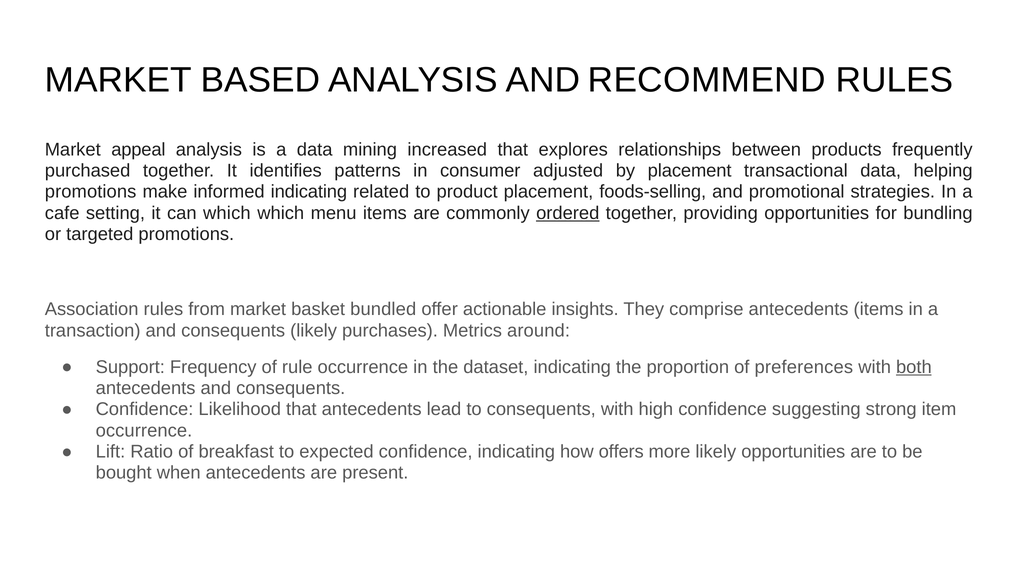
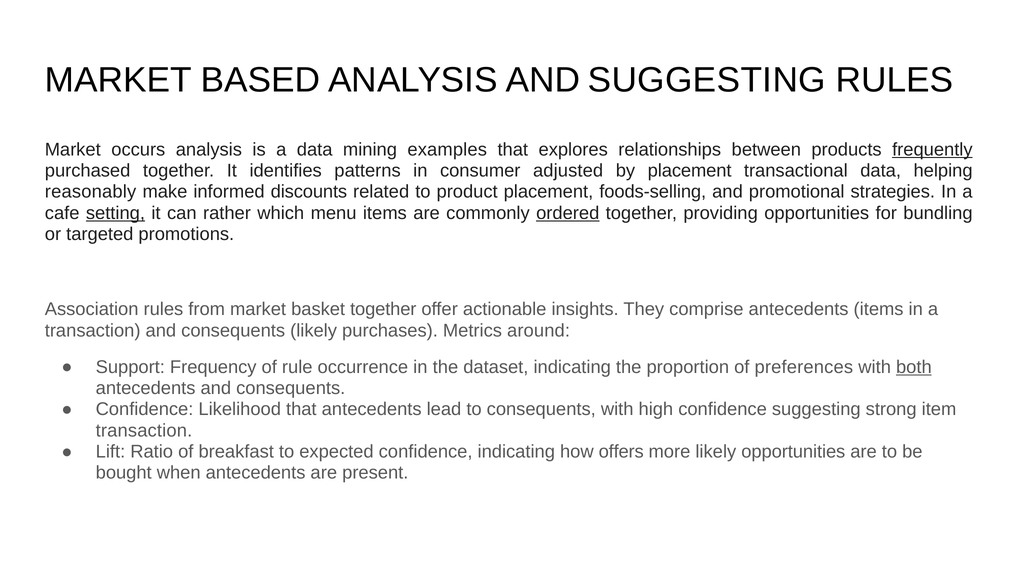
AND RECOMMEND: RECOMMEND -> SUGGESTING
appeal: appeal -> occurs
increased: increased -> examples
frequently underline: none -> present
promotions at (91, 192): promotions -> reasonably
informed indicating: indicating -> discounts
setting underline: none -> present
can which: which -> rather
basket bundled: bundled -> together
occurrence at (144, 431): occurrence -> transaction
